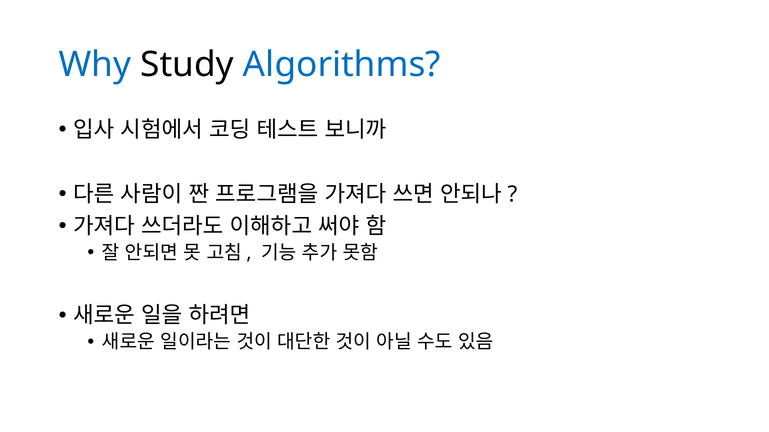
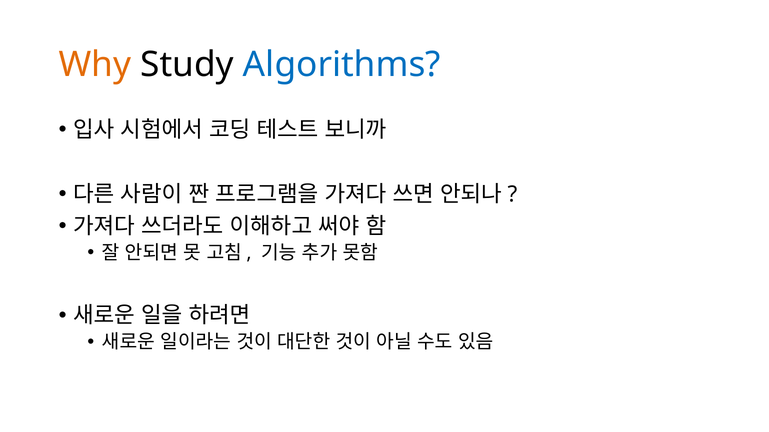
Why colour: blue -> orange
